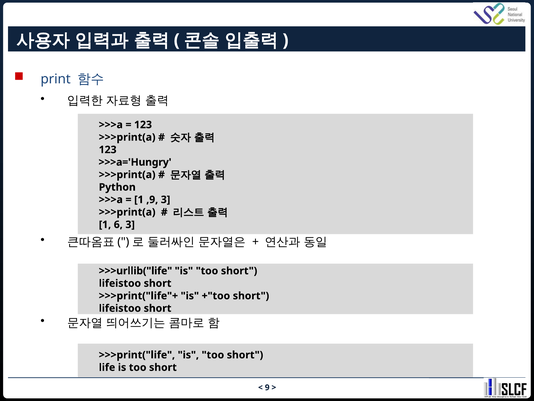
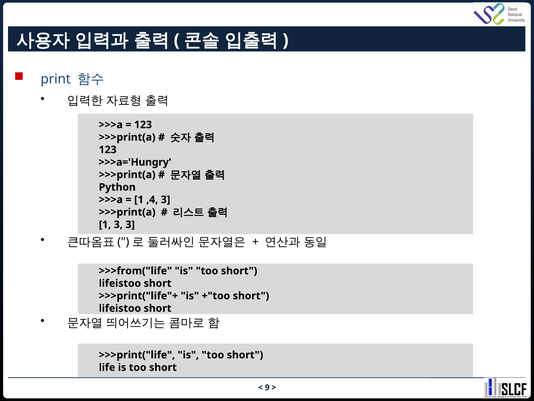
,9: ,9 -> ,4
1 6: 6 -> 3
>>>urllib("life: >>>urllib("life -> >>>from("life
